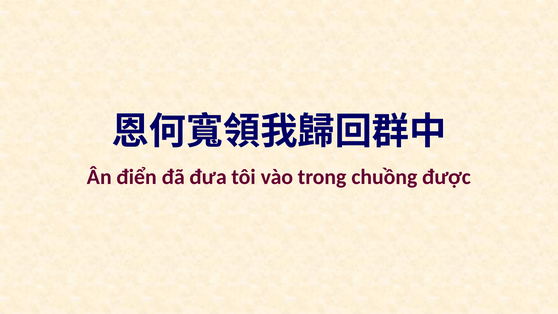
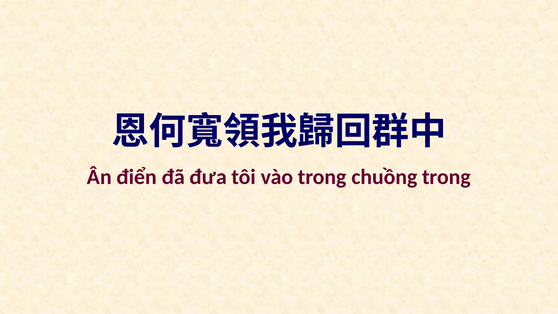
chuồng được: được -> trong
